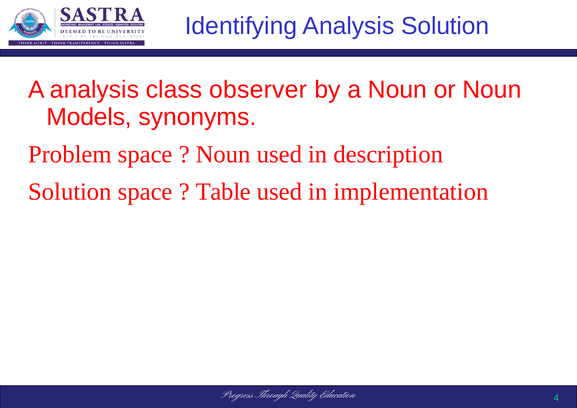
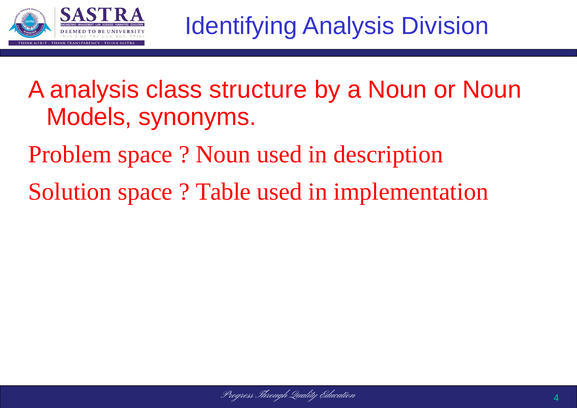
Analysis Solution: Solution -> Division
observer: observer -> structure
